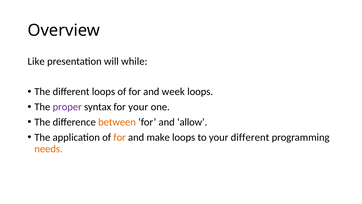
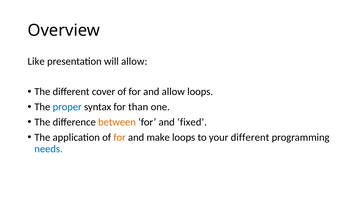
will while: while -> allow
different loops: loops -> cover
and week: week -> allow
proper colour: purple -> blue
for your: your -> than
allow: allow -> fixed
needs colour: orange -> blue
